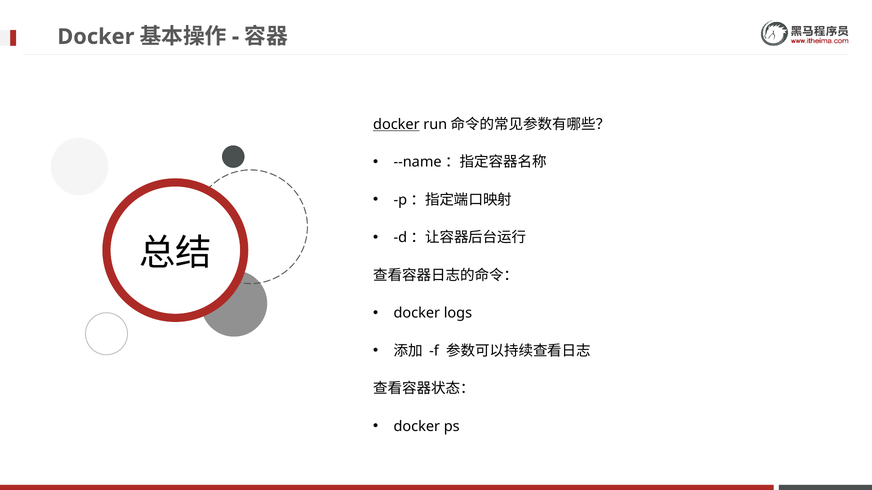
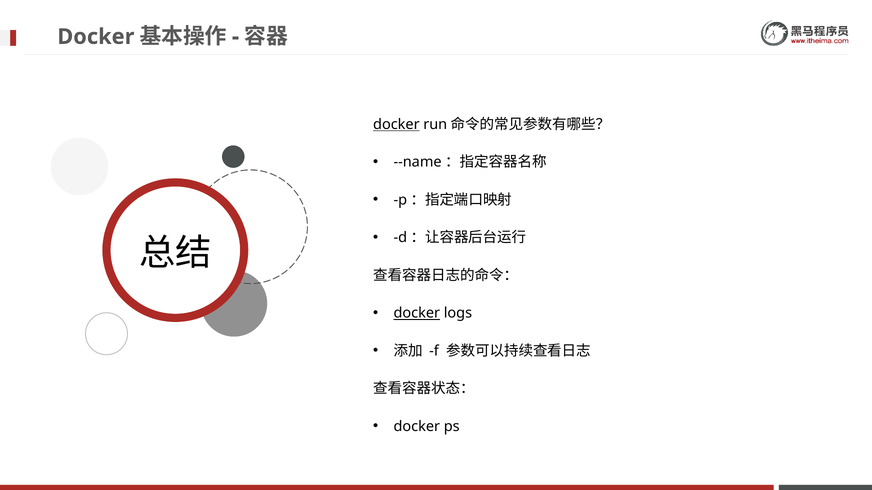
docker at (417, 313) underline: none -> present
